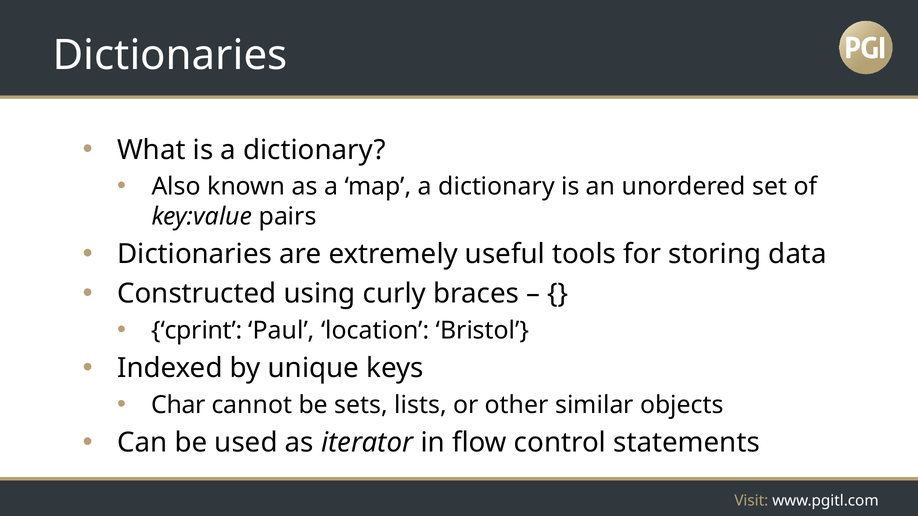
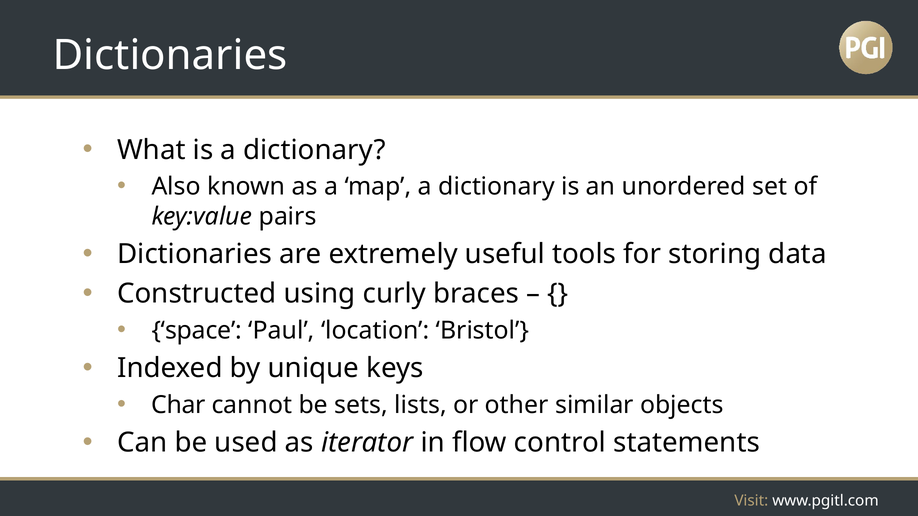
cprint: cprint -> space
